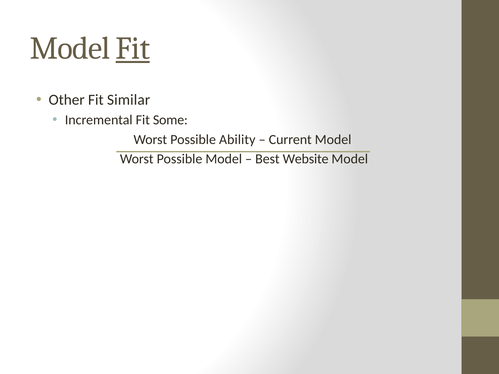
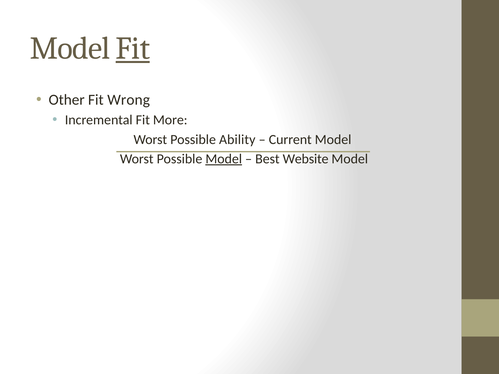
Similar: Similar -> Wrong
Some: Some -> More
Model at (224, 159) underline: none -> present
